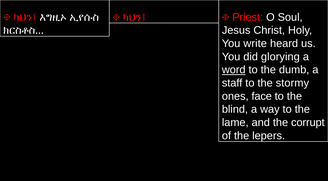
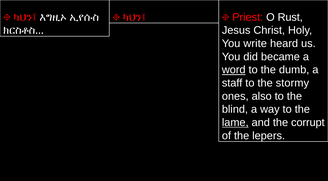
Soul: Soul -> Rust
glorying: glorying -> became
face: face -> also
lame underline: none -> present
